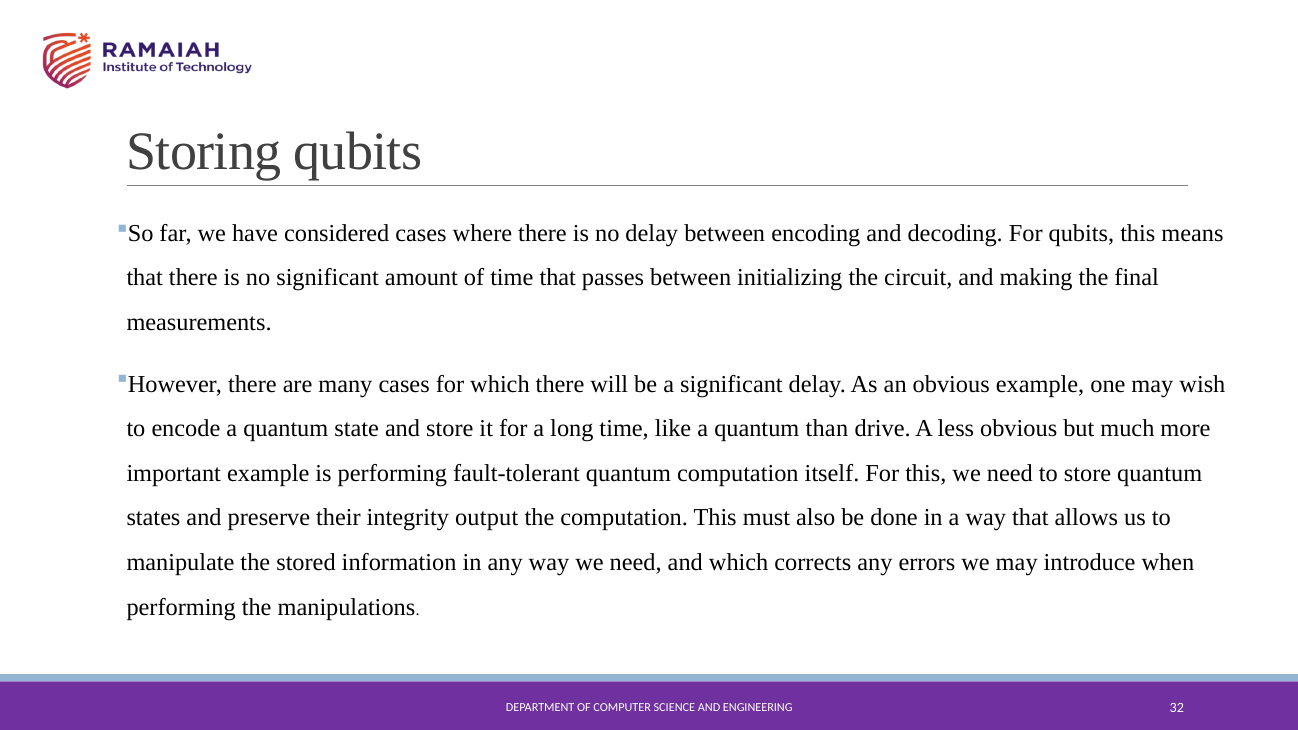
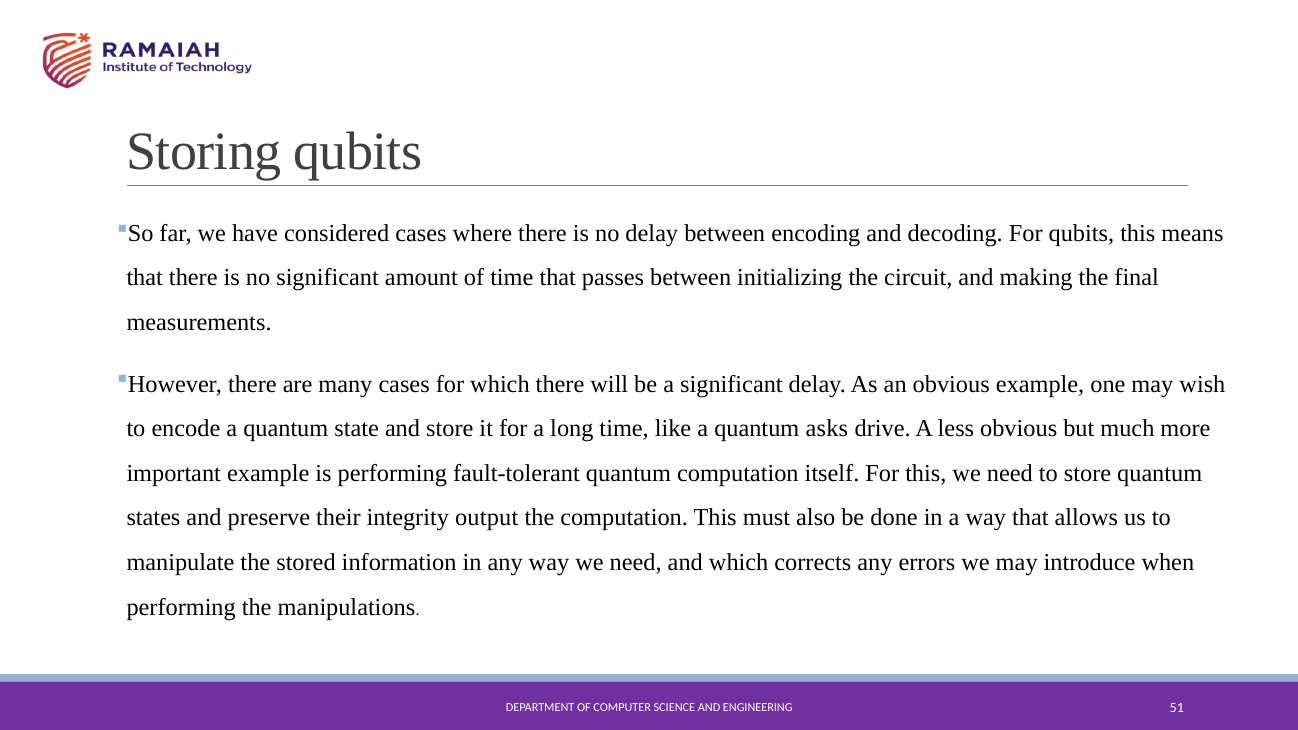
than: than -> asks
32: 32 -> 51
